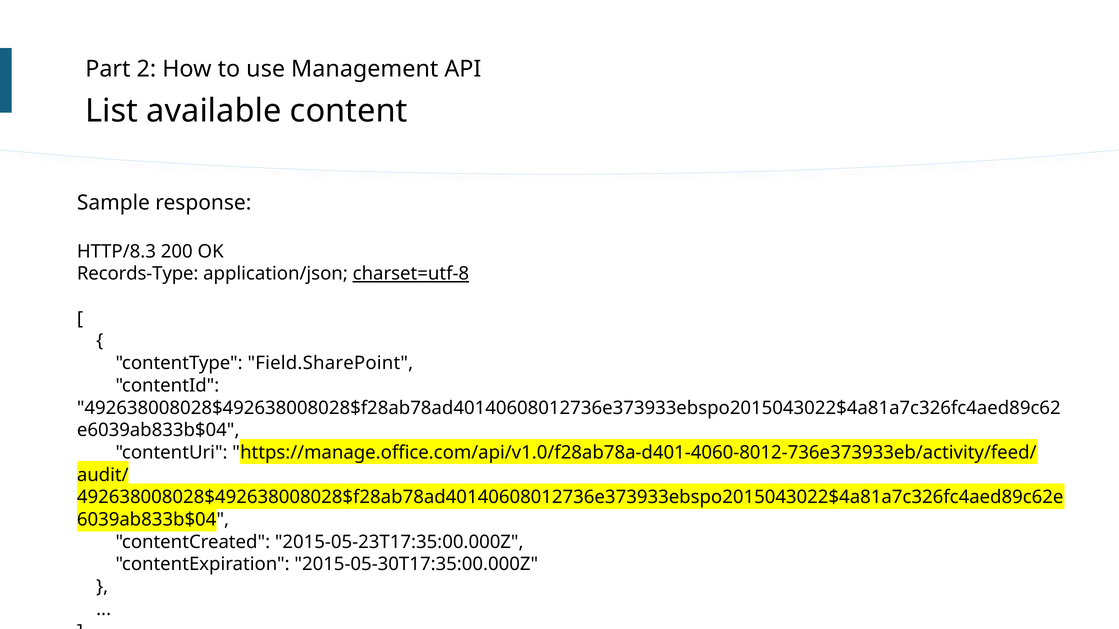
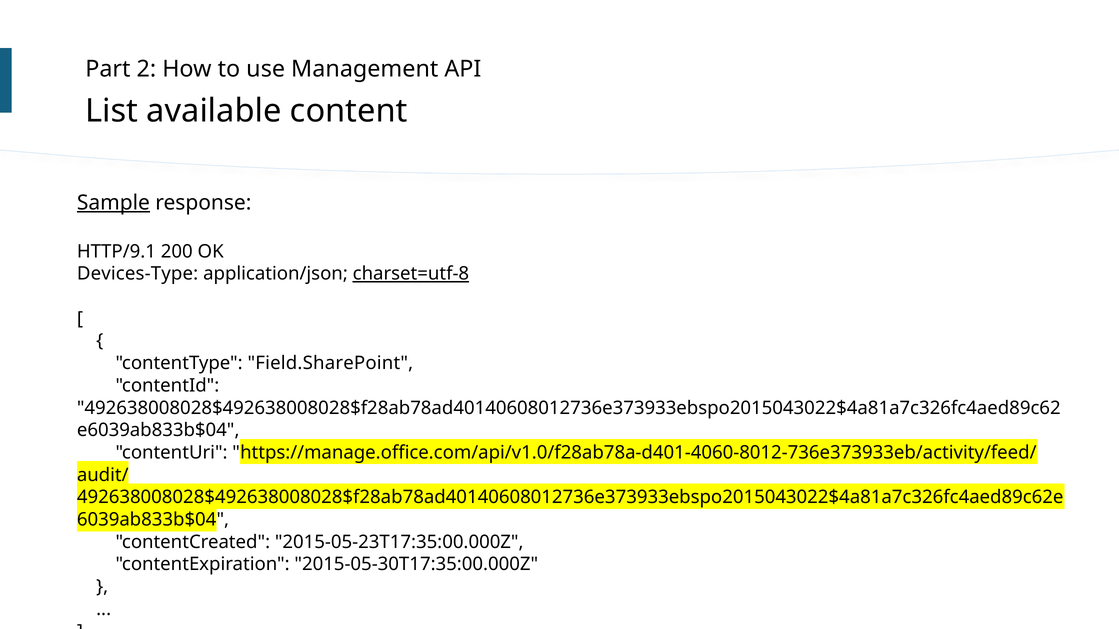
Sample underline: none -> present
HTTP/8.3: HTTP/8.3 -> HTTP/9.1
Records-Type: Records-Type -> Devices-Type
